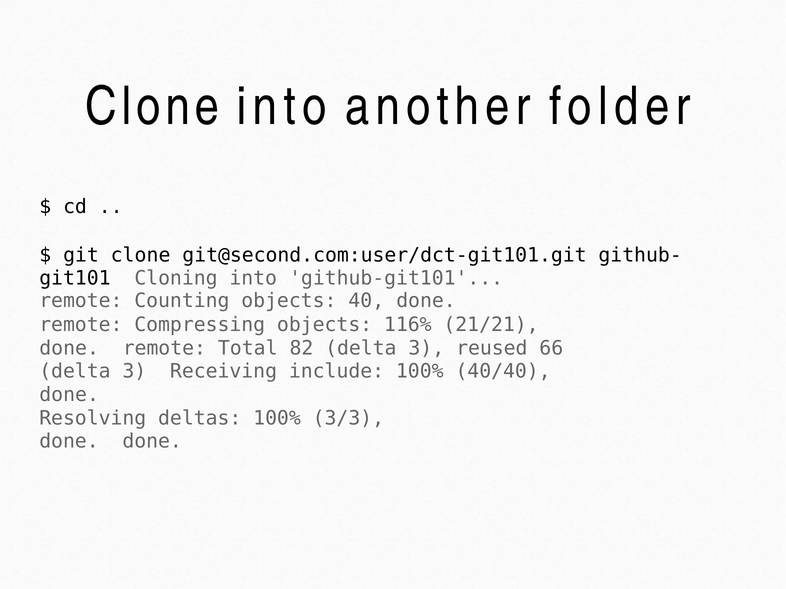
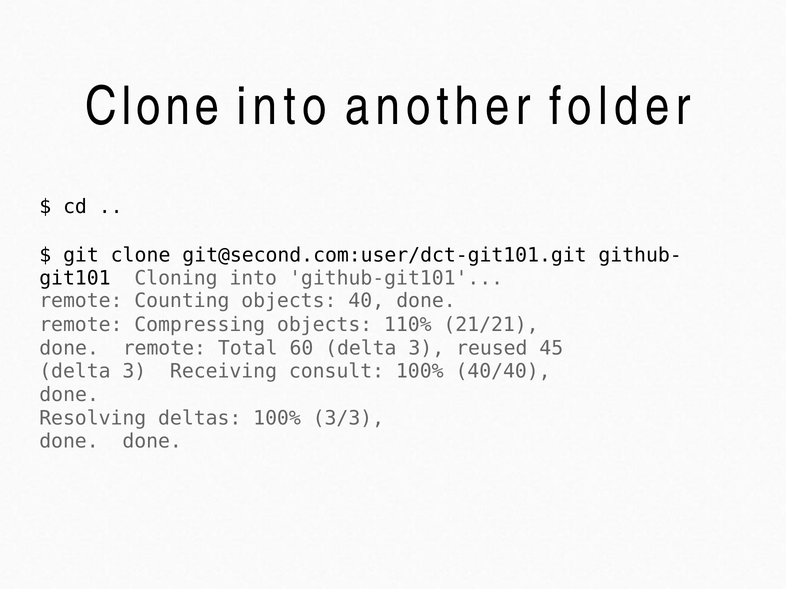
116%: 116% -> 110%
82: 82 -> 60
66: 66 -> 45
include: include -> consult
